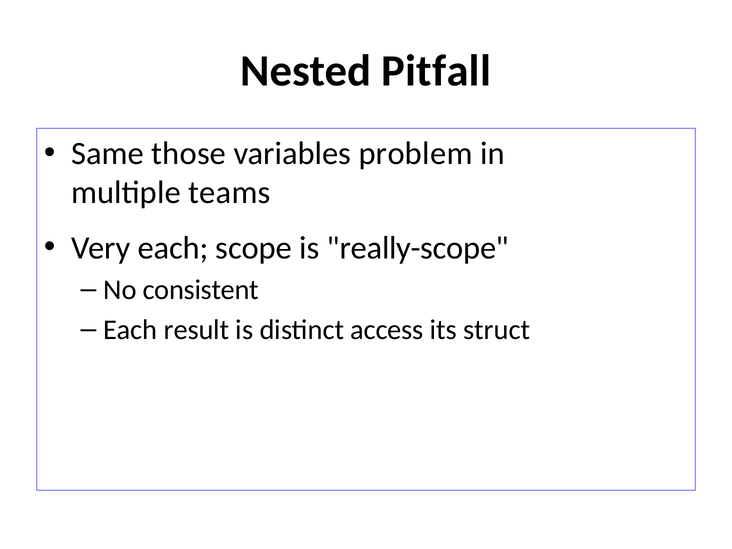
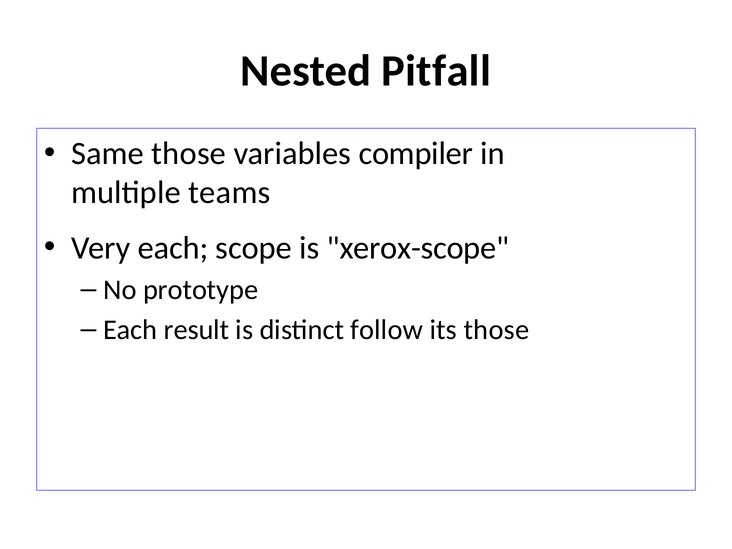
problem: problem -> compiler
really-scope: really-scope -> xerox-scope
consistent: consistent -> prototype
access: access -> follow
its struct: struct -> those
